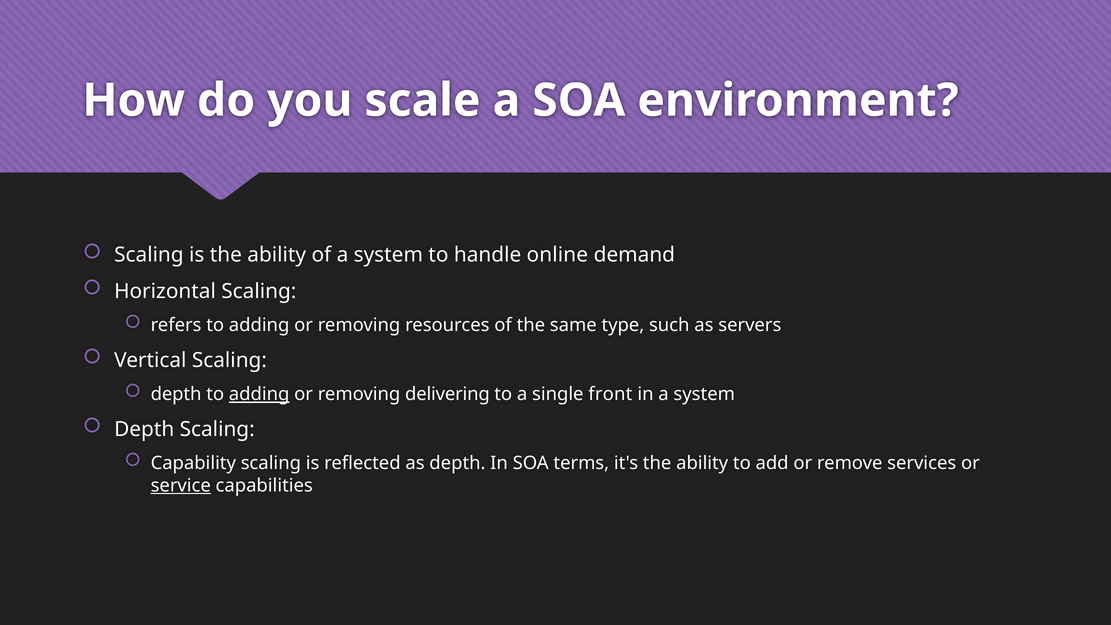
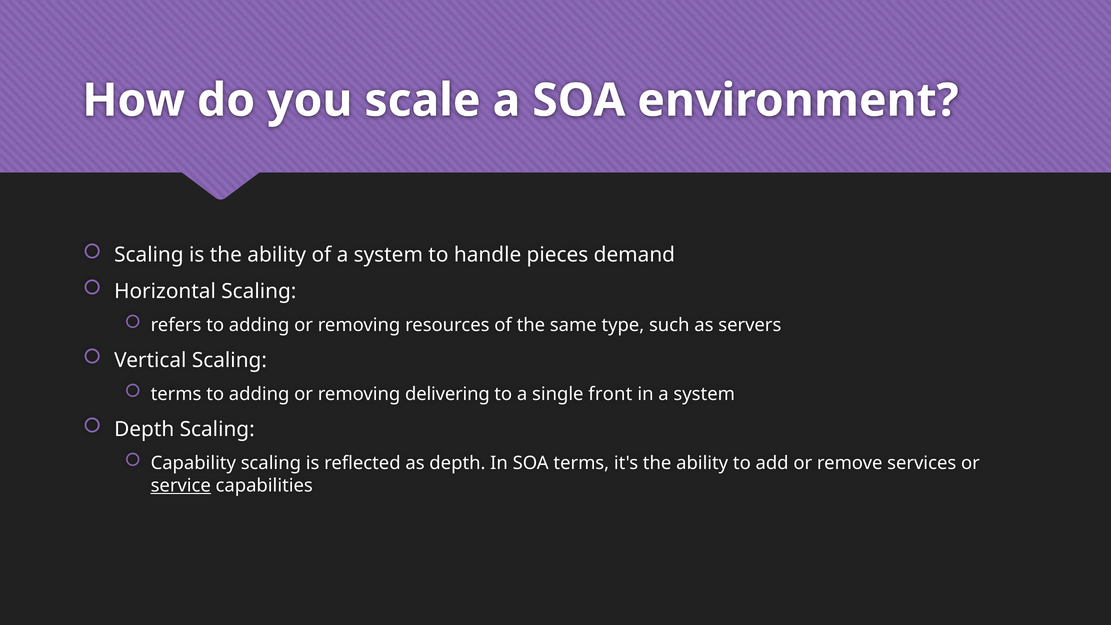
online: online -> pieces
depth at (176, 394): depth -> terms
adding at (259, 394) underline: present -> none
